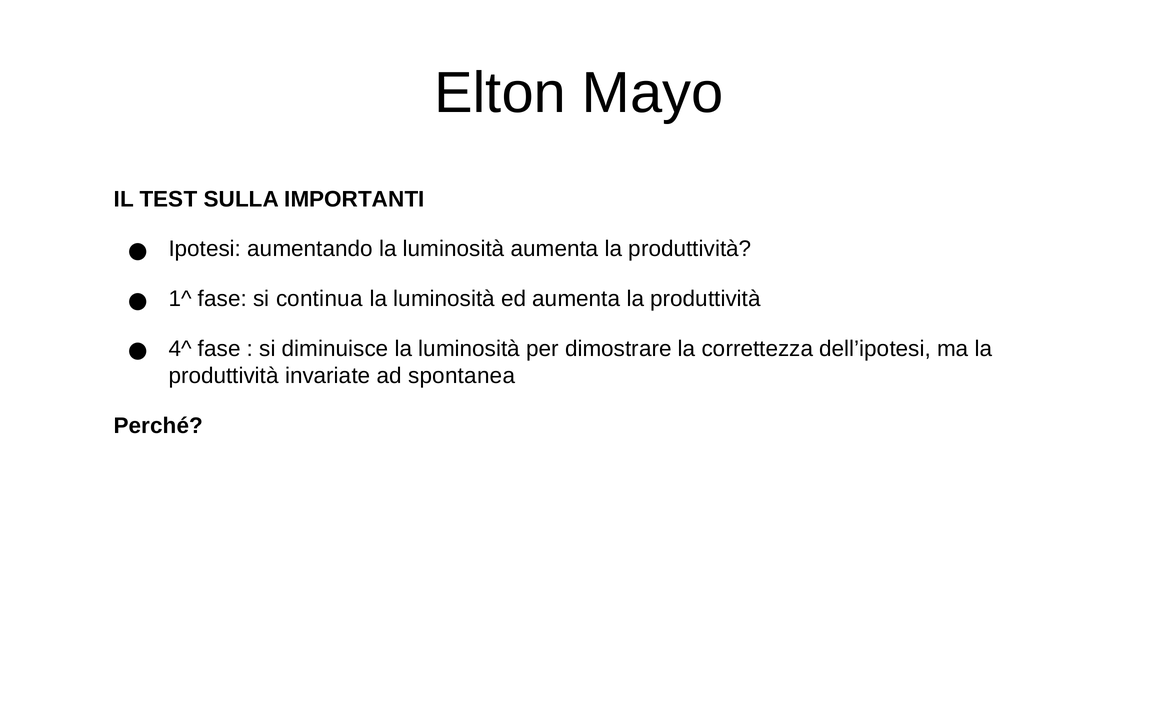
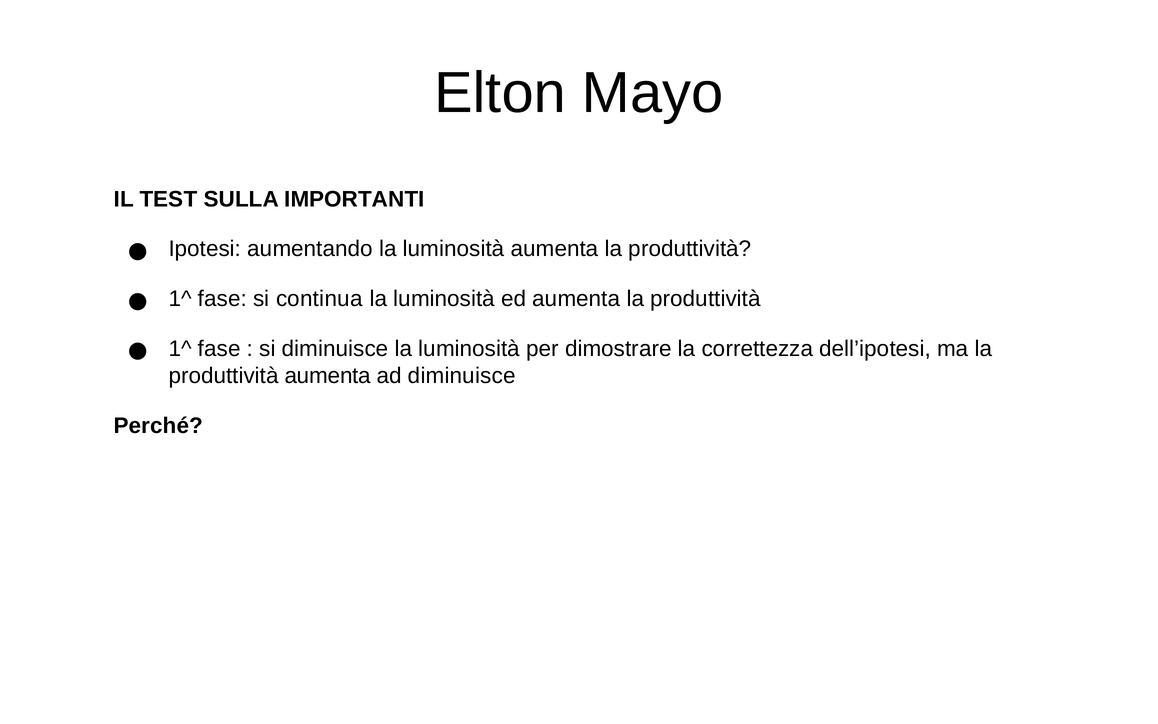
4^ at (180, 349): 4^ -> 1^
produttività invariate: invariate -> aumenta
ad spontanea: spontanea -> diminuisce
